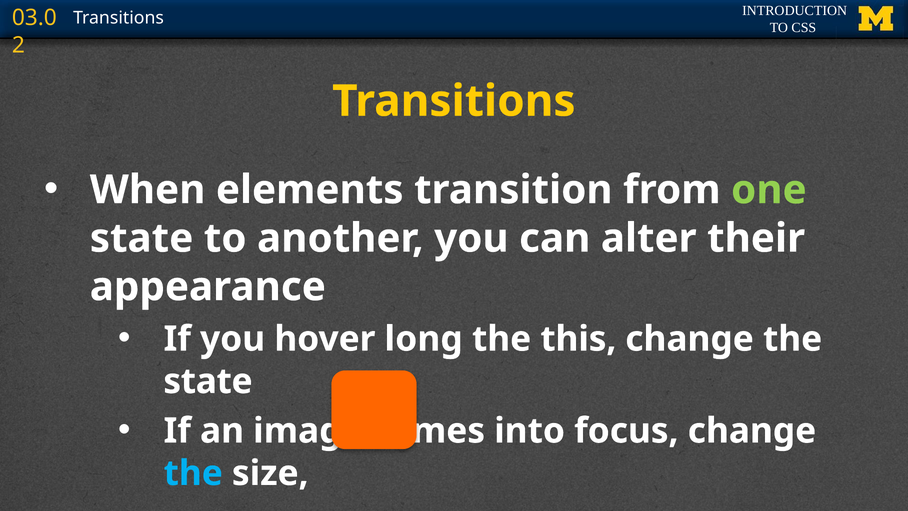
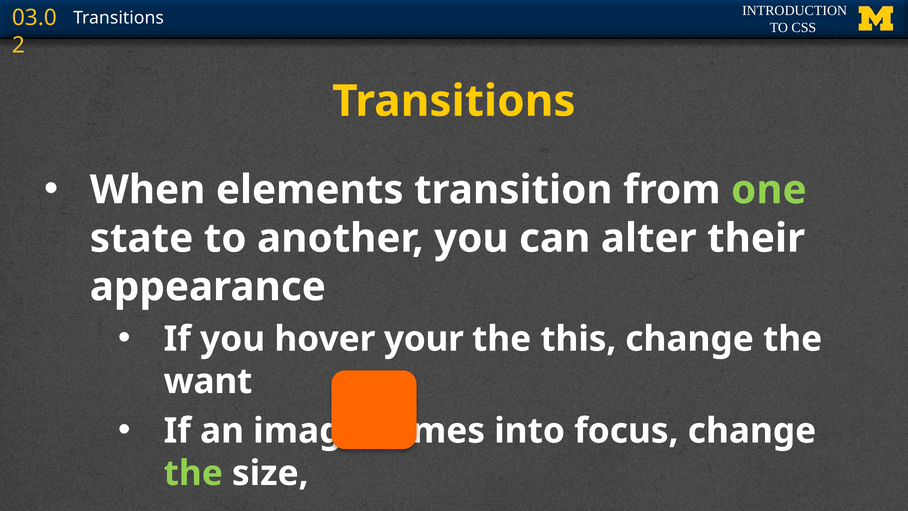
long: long -> your
state at (208, 381): state -> want
the at (193, 473) colour: light blue -> light green
